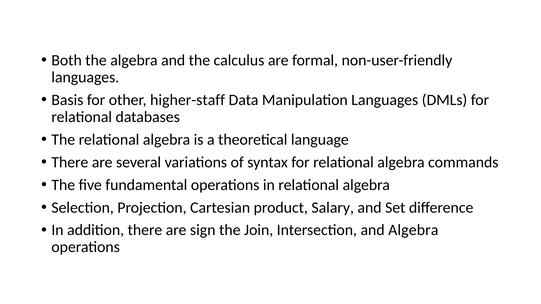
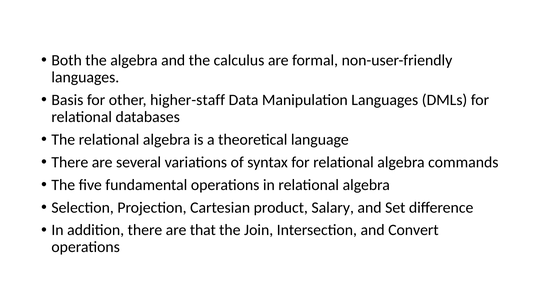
sign: sign -> that
and Algebra: Algebra -> Convert
